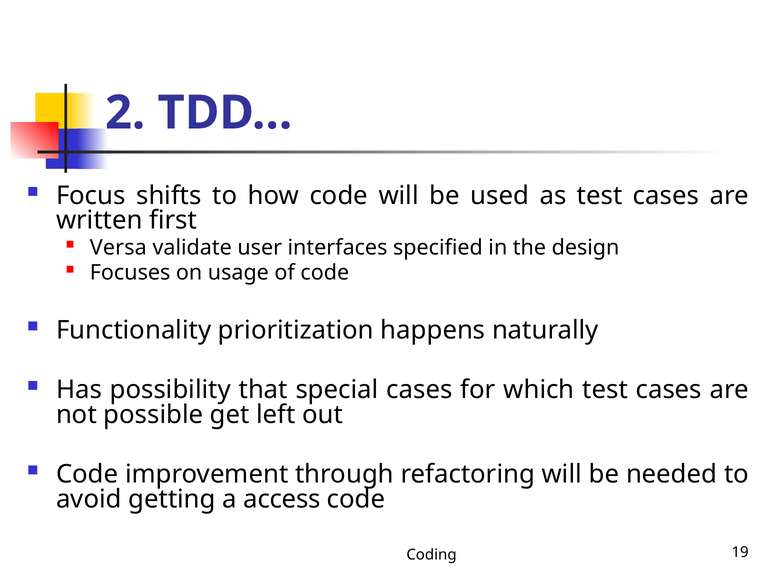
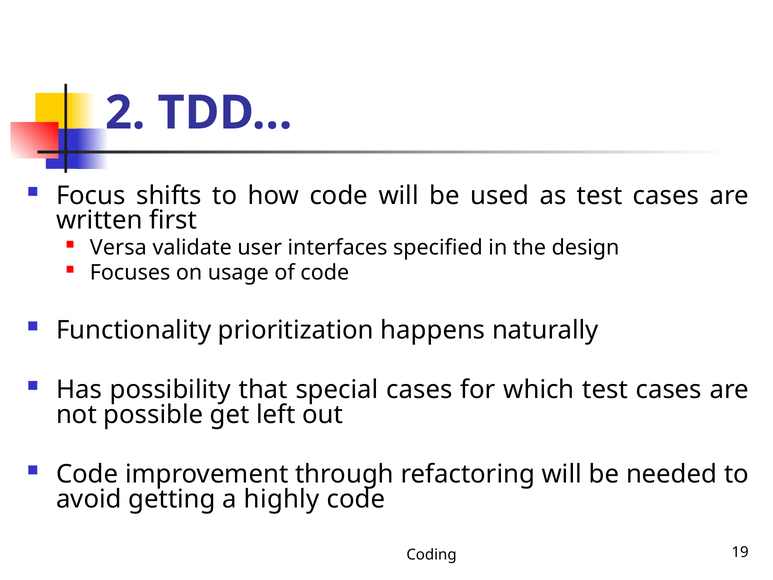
access: access -> highly
